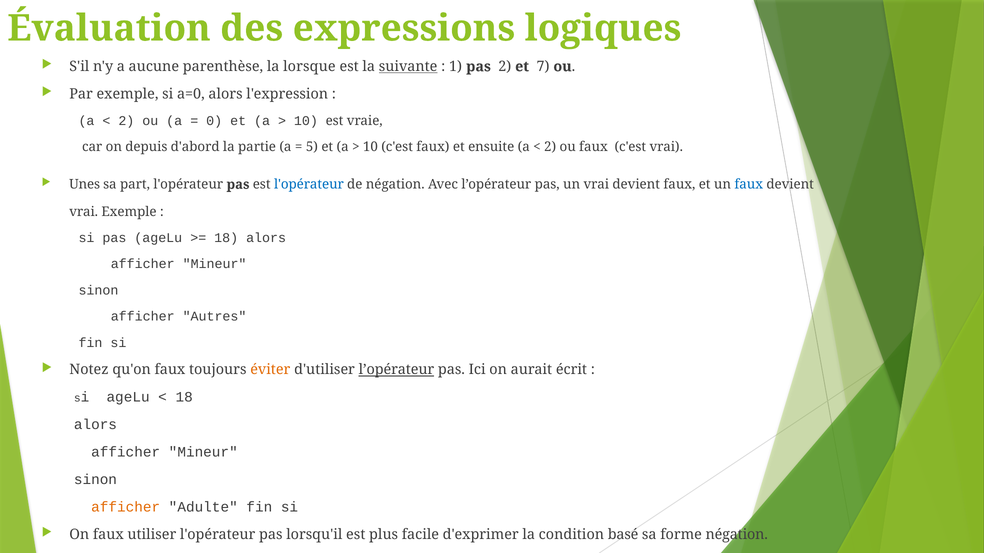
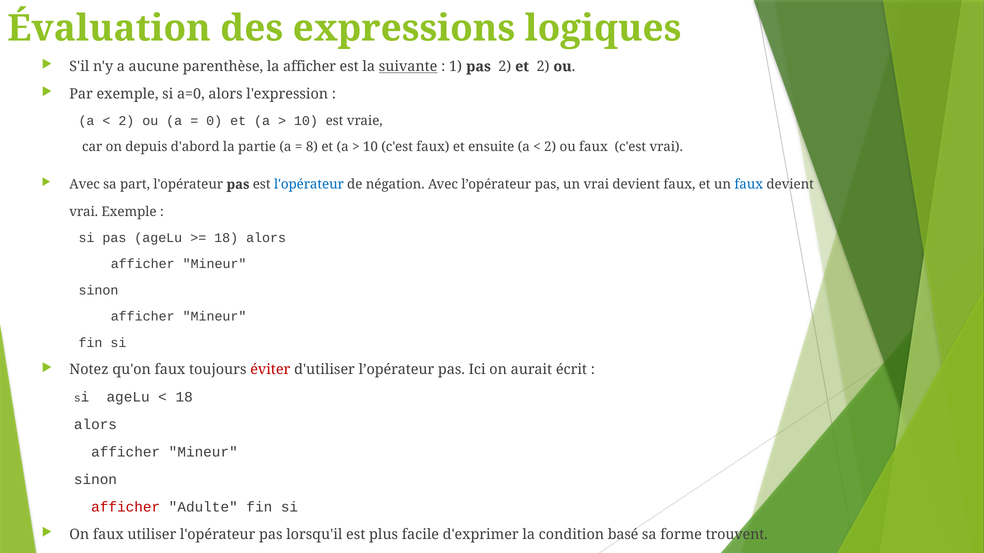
la lorsque: lorsque -> afficher
et 7: 7 -> 2
5: 5 -> 8
Unes at (85, 185): Unes -> Avec
Autres at (215, 317): Autres -> Mineur
éviter colour: orange -> red
l’opérateur at (396, 370) underline: present -> none
afficher at (126, 508) colour: orange -> red
forme négation: négation -> trouvent
